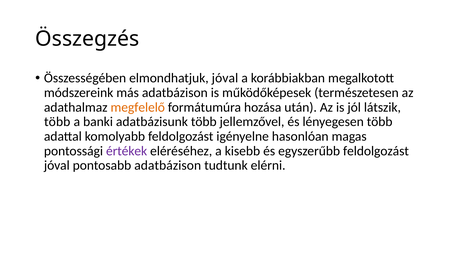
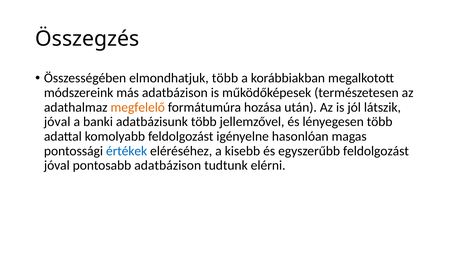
elmondhatjuk jóval: jóval -> több
több at (57, 122): több -> jóval
értékek colour: purple -> blue
